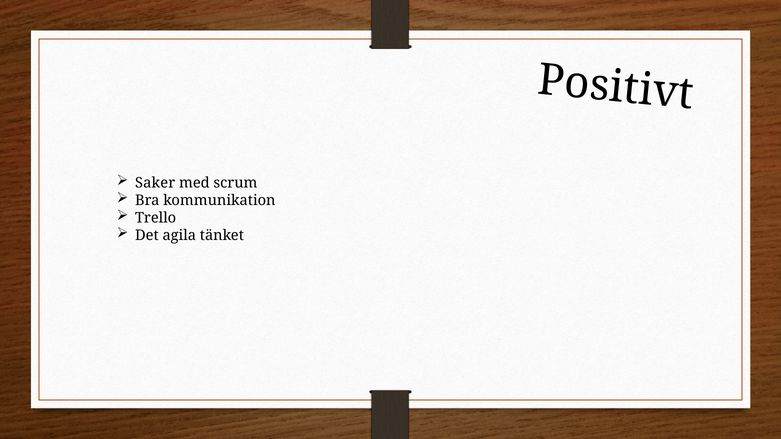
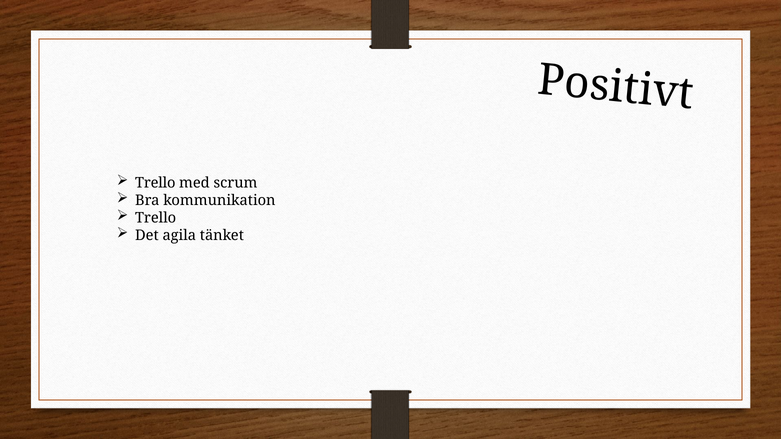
Saker at (155, 183): Saker -> Trello
